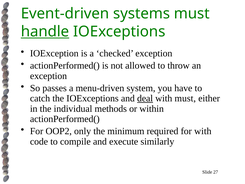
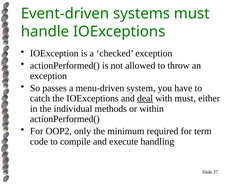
handle underline: present -> none
for with: with -> term
similarly: similarly -> handling
